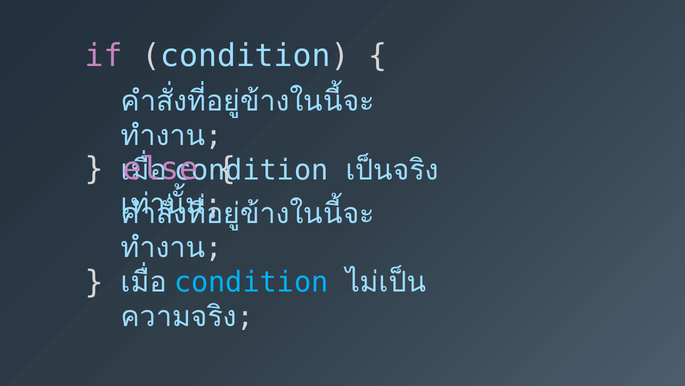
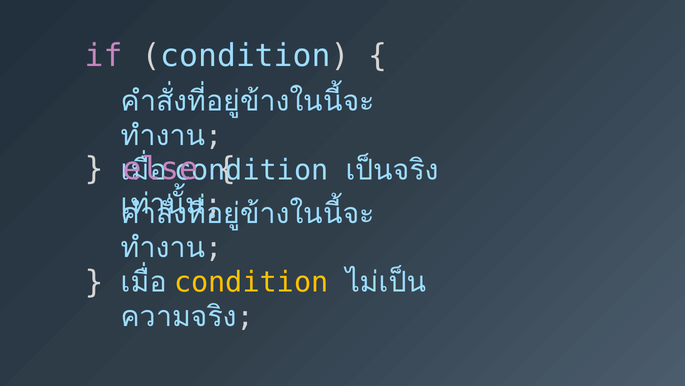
condition at (251, 282) colour: light blue -> yellow
